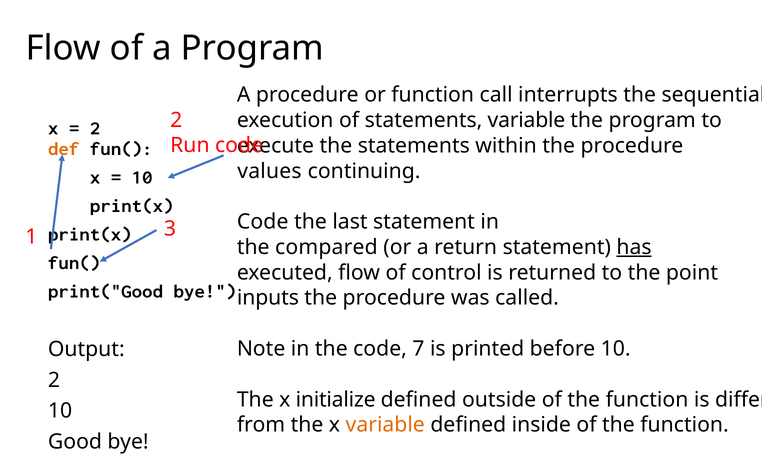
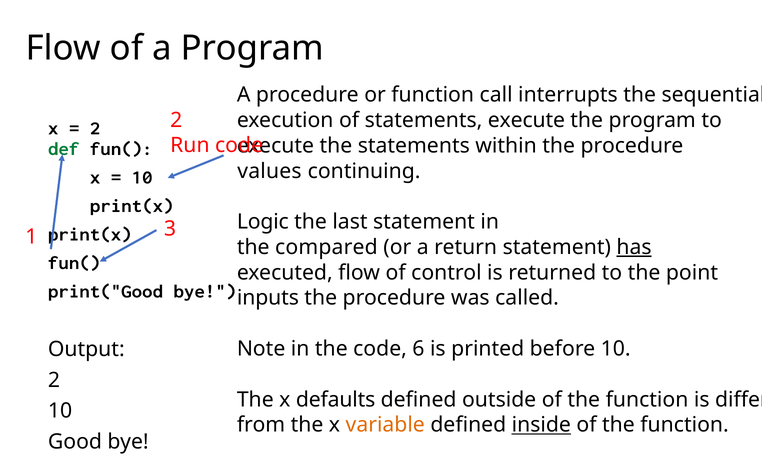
statements variable: variable -> execute
def colour: orange -> green
Code at (263, 222): Code -> Logic
7: 7 -> 6
initialize: initialize -> defaults
inside underline: none -> present
